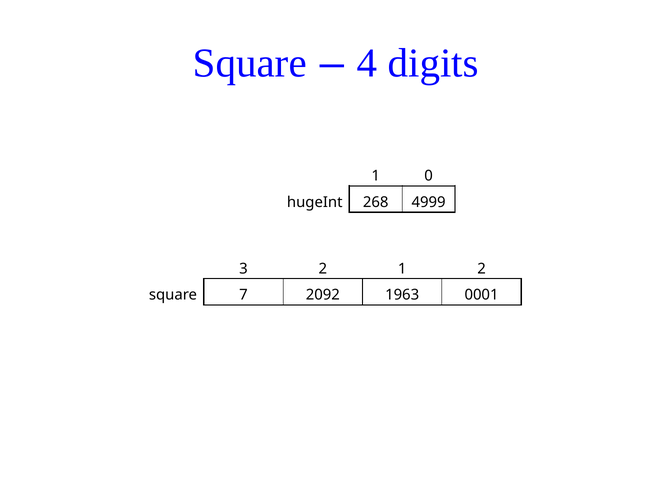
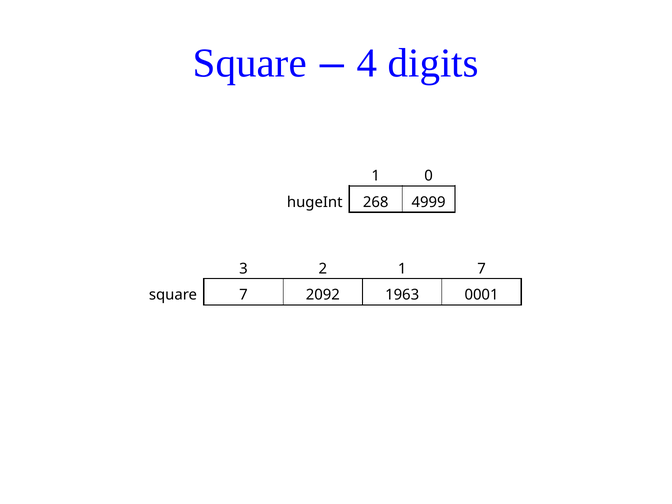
1 2: 2 -> 7
